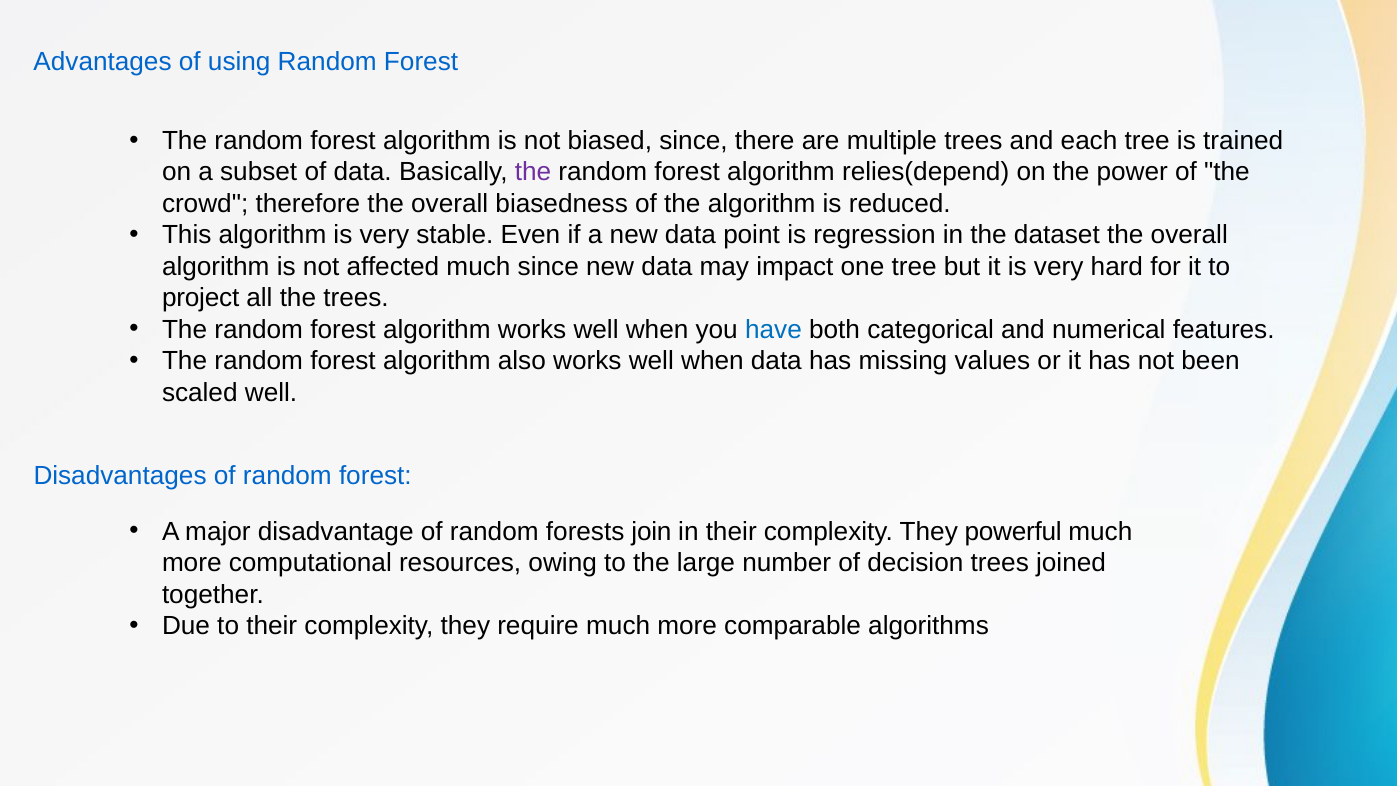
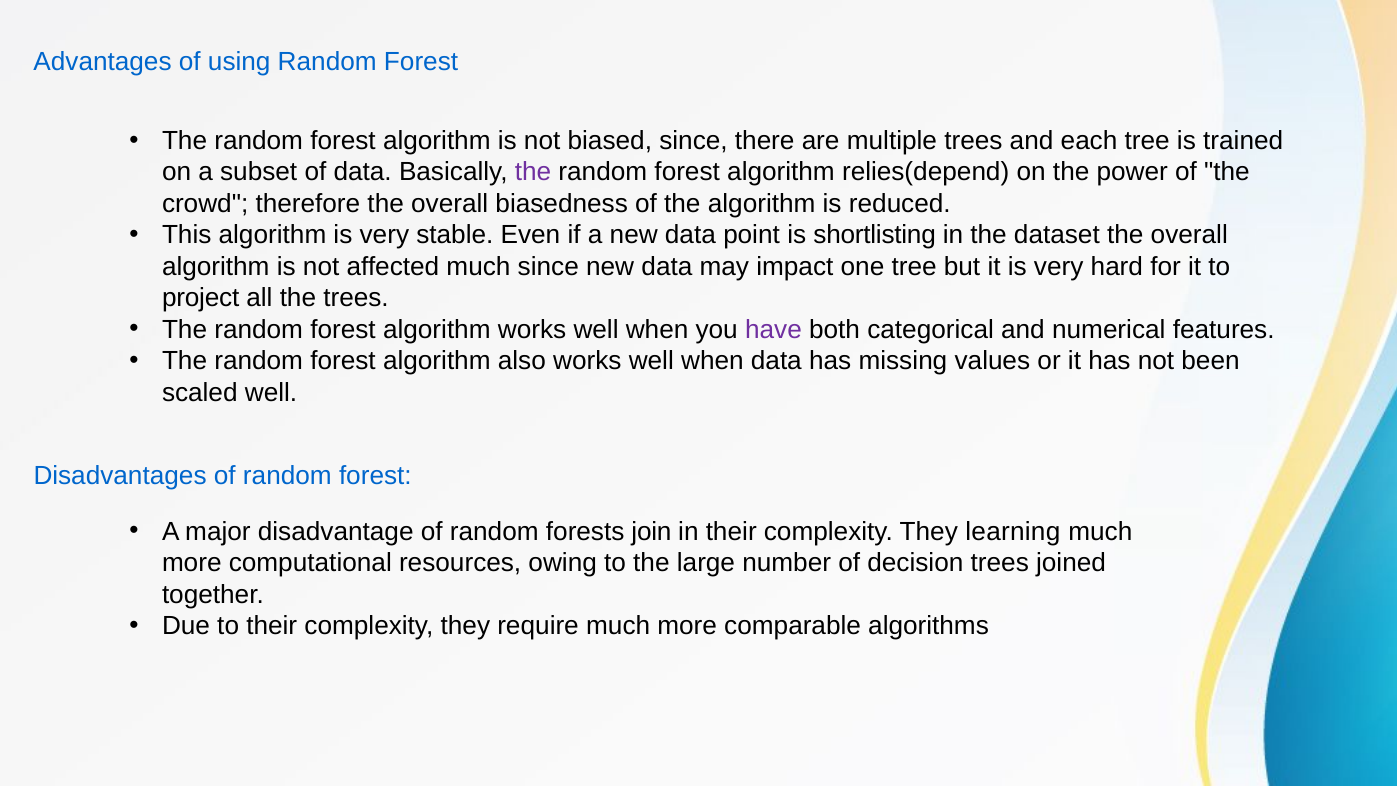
regression: regression -> shortlisting
have colour: blue -> purple
powerful: powerful -> learning
